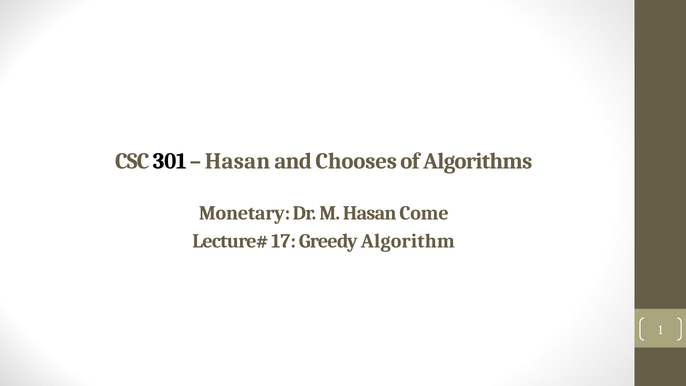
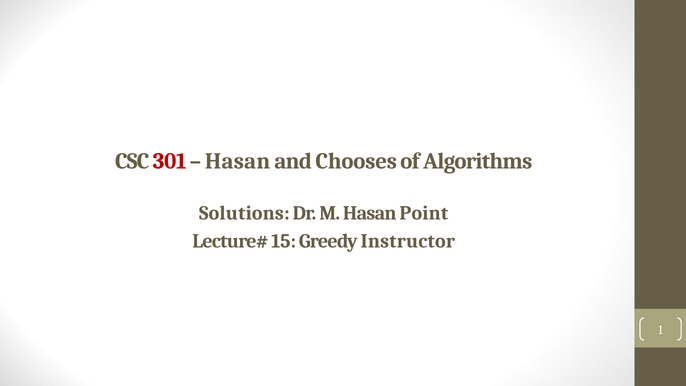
301 colour: black -> red
Monetary: Monetary -> Solutions
Come: Come -> Point
17: 17 -> 15
Algorithm: Algorithm -> Instructor
